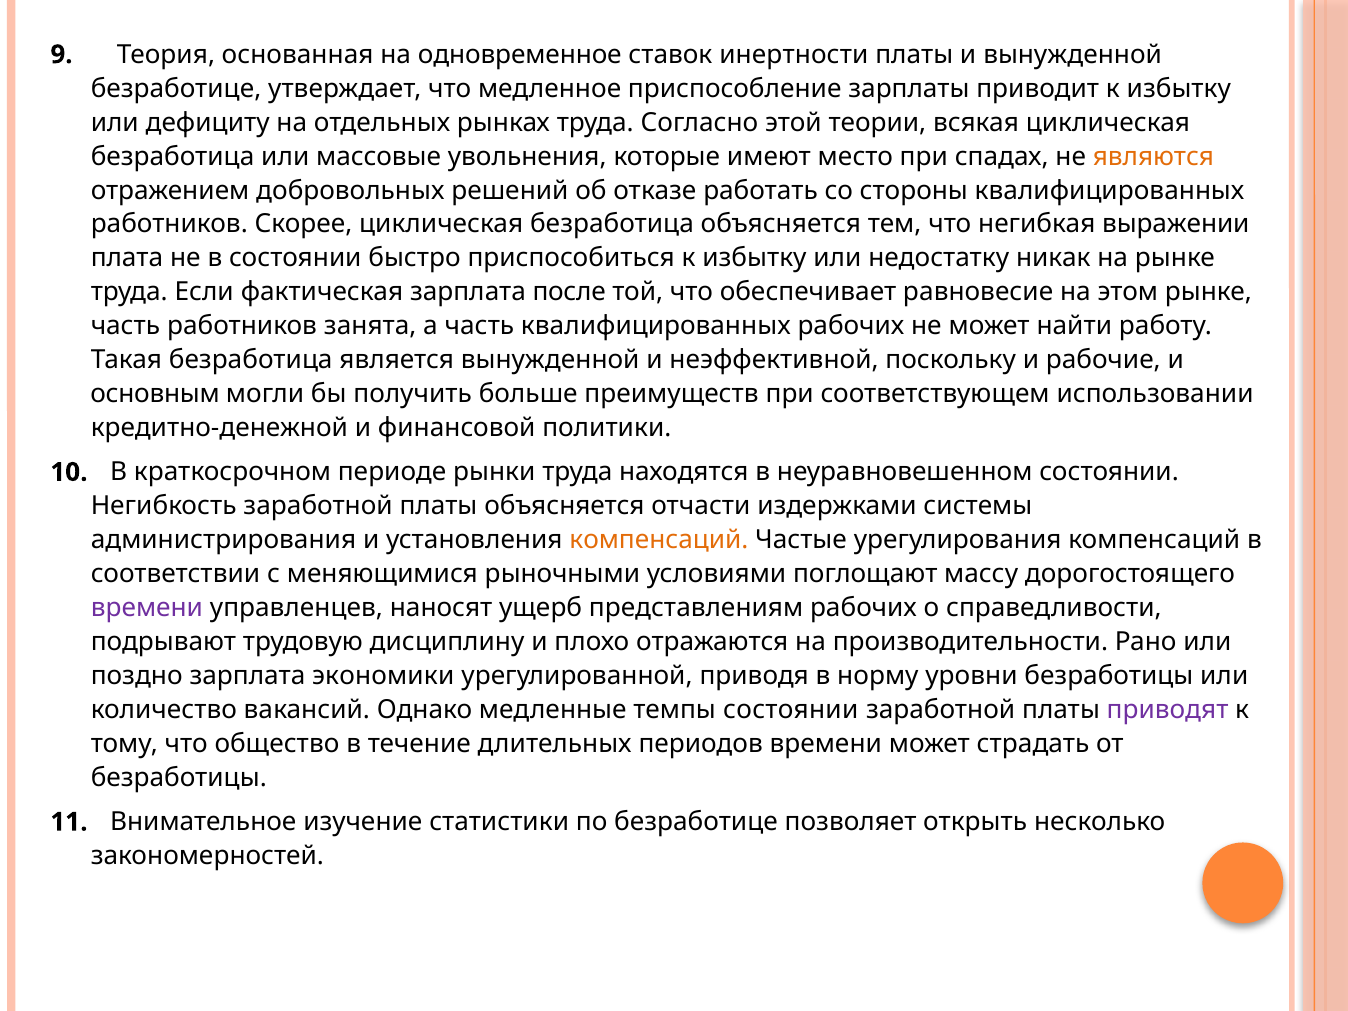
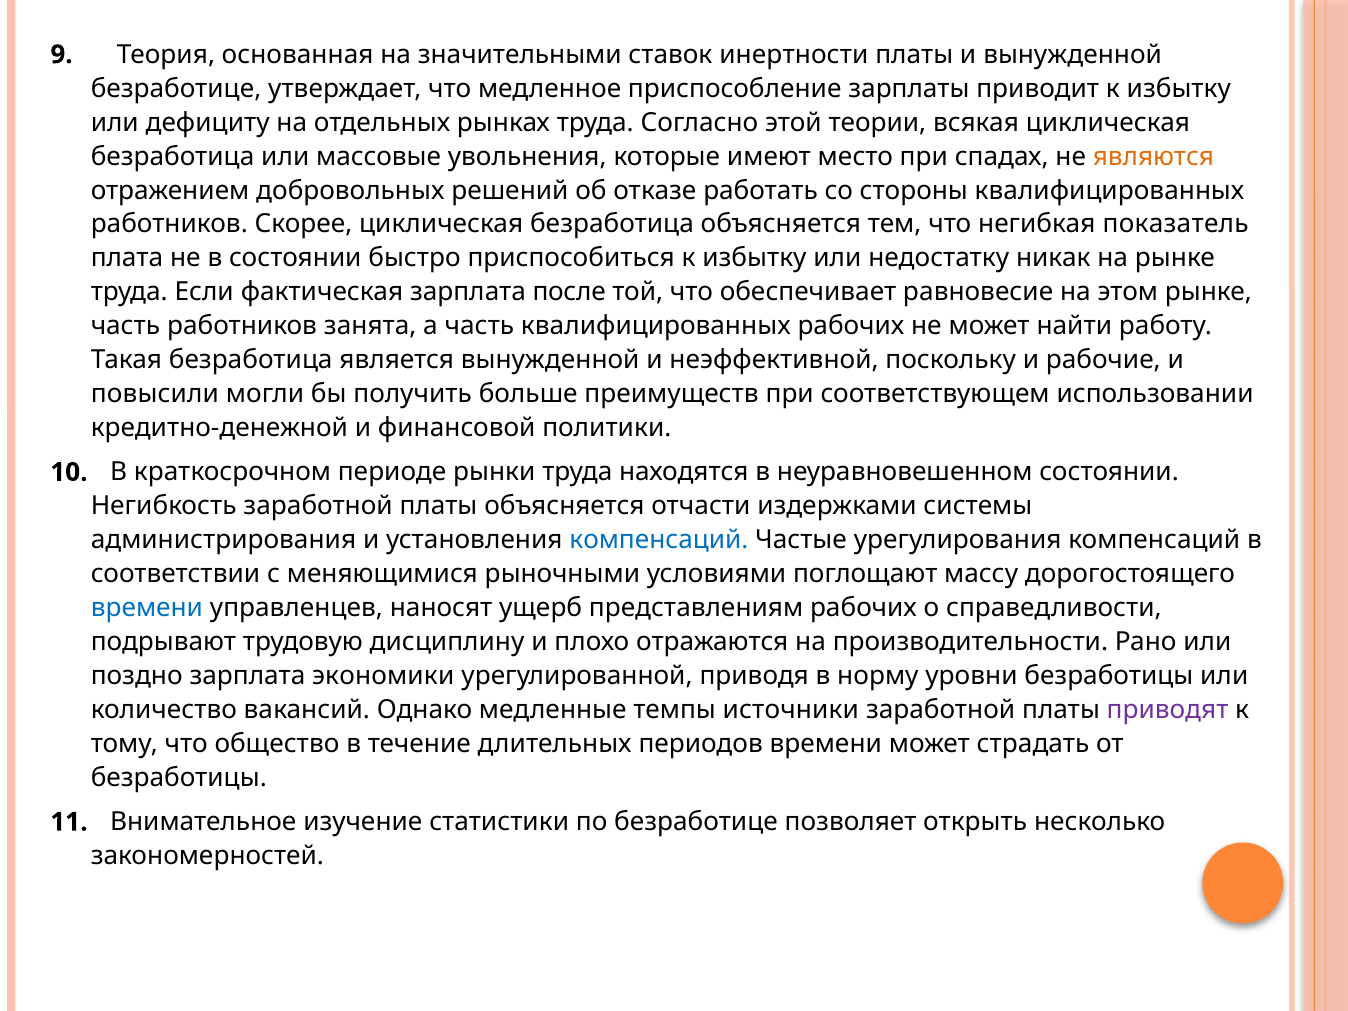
одновременное: одновременное -> значительными
выражении: выражении -> показатель
основным: основным -> повысили
компенсаций at (659, 540) colour: orange -> blue
времени at (147, 608) colour: purple -> blue
темпы состоянии: состоянии -> источники
